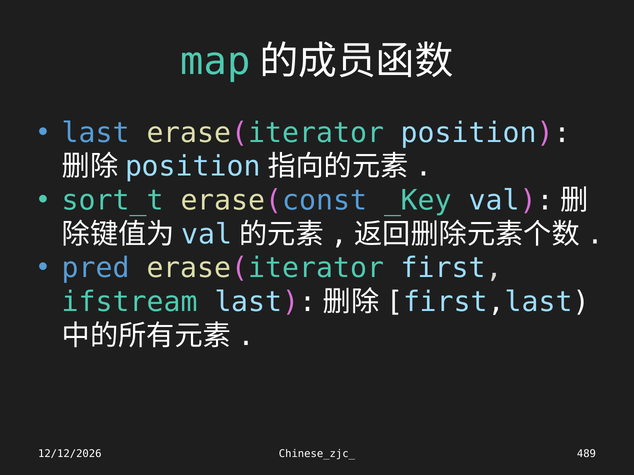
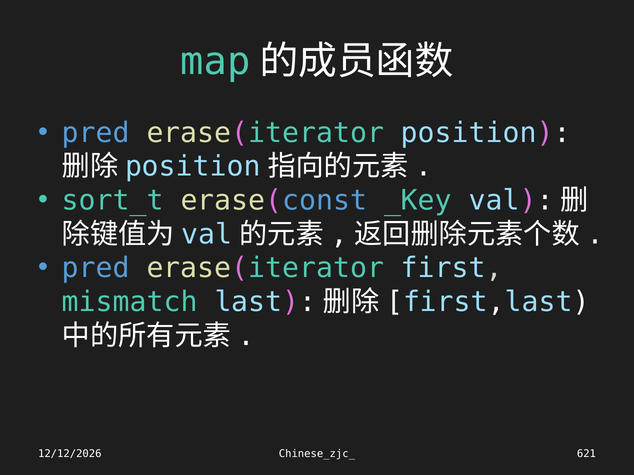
last at (96, 133): last -> pred
ifstream: ifstream -> mismatch
489: 489 -> 621
